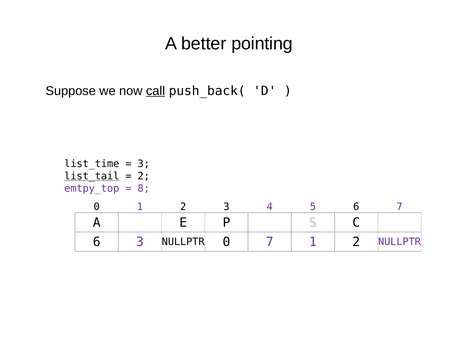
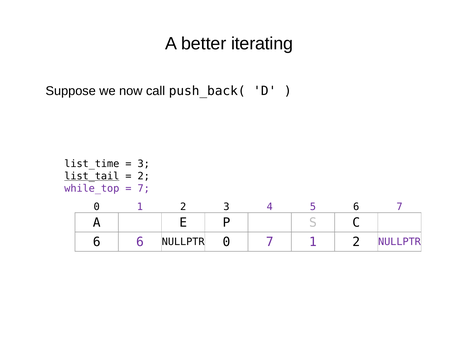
pointing: pointing -> iterating
call underline: present -> none
emtpy_top: emtpy_top -> while_top
8 at (144, 189): 8 -> 7
6 3: 3 -> 6
